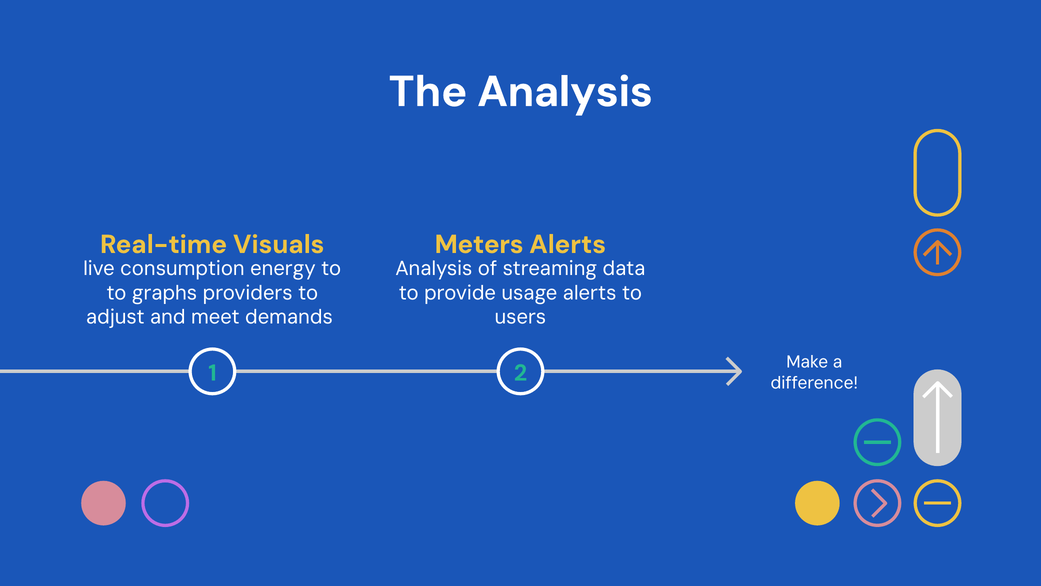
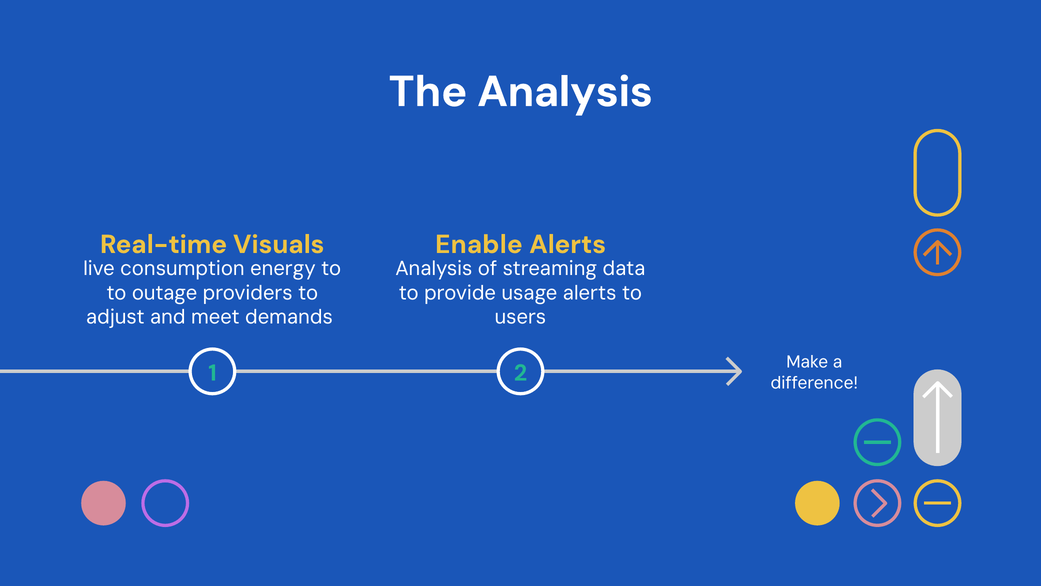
Meters: Meters -> Enable
graphs: graphs -> outage
